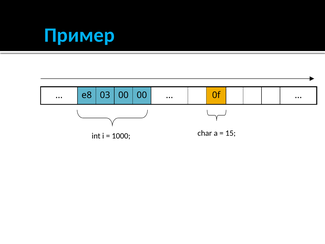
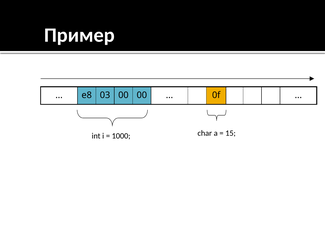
Пример colour: light blue -> white
